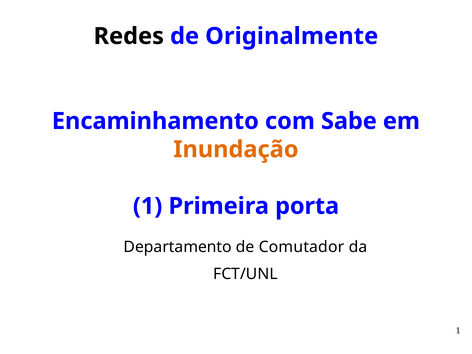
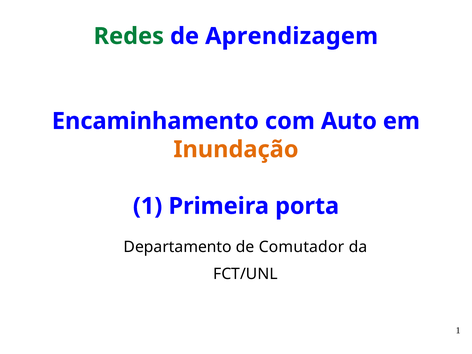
Redes colour: black -> green
Originalmente: Originalmente -> Aprendizagem
Sabe: Sabe -> Auto
